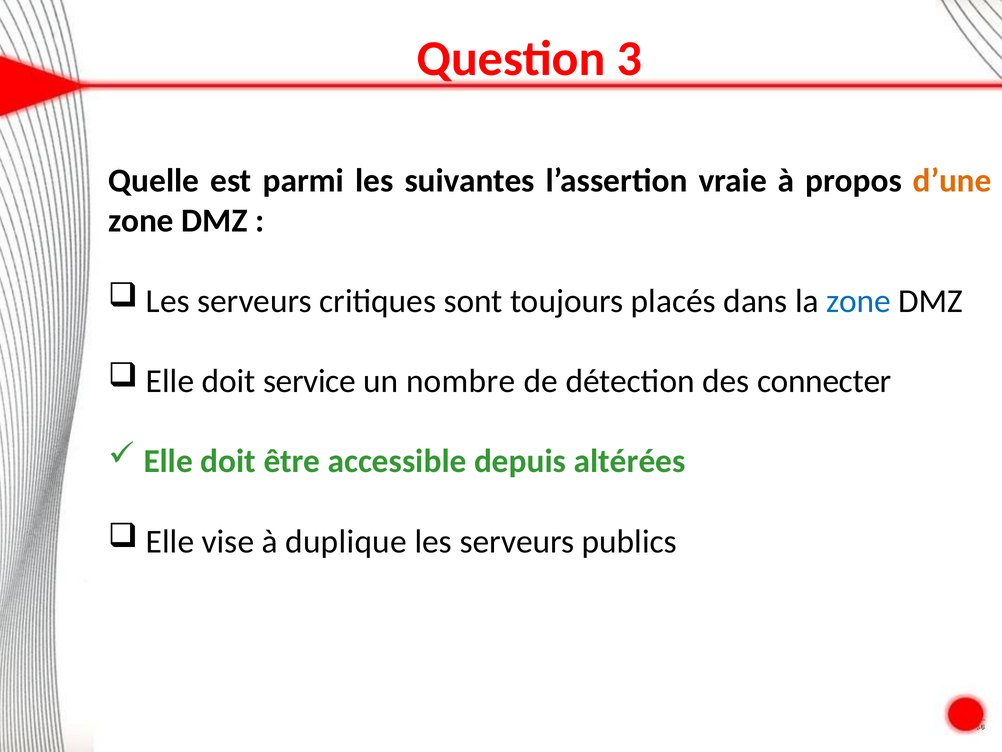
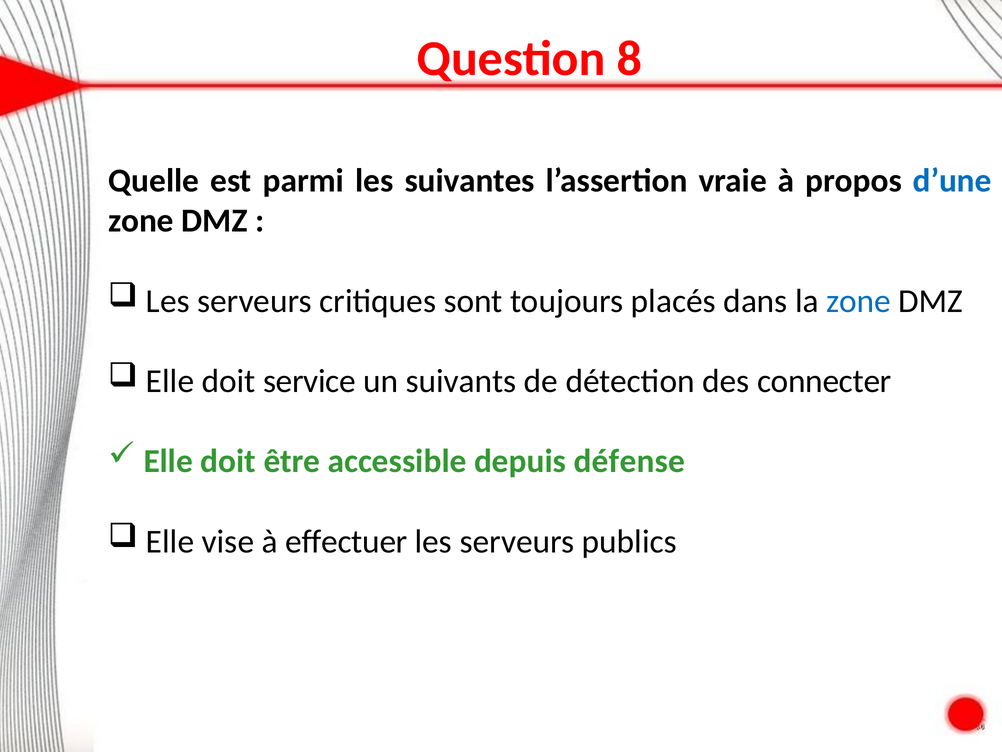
3: 3 -> 8
d’une colour: orange -> blue
nombre: nombre -> suivants
altérées: altérées -> défense
duplique: duplique -> effectuer
